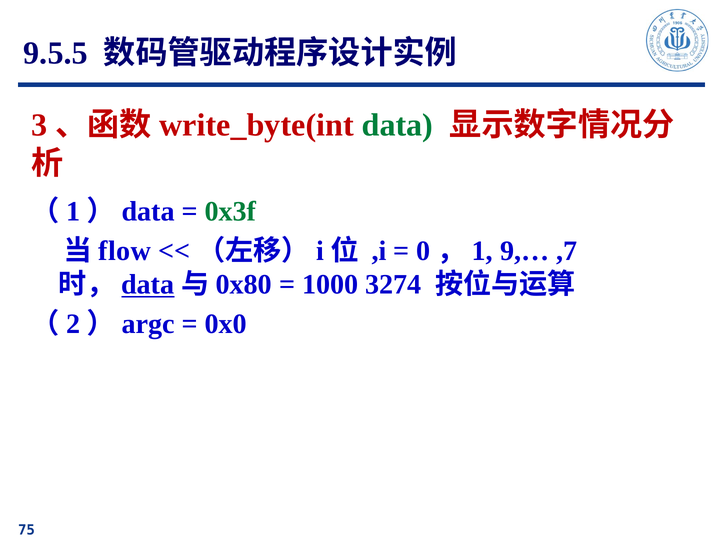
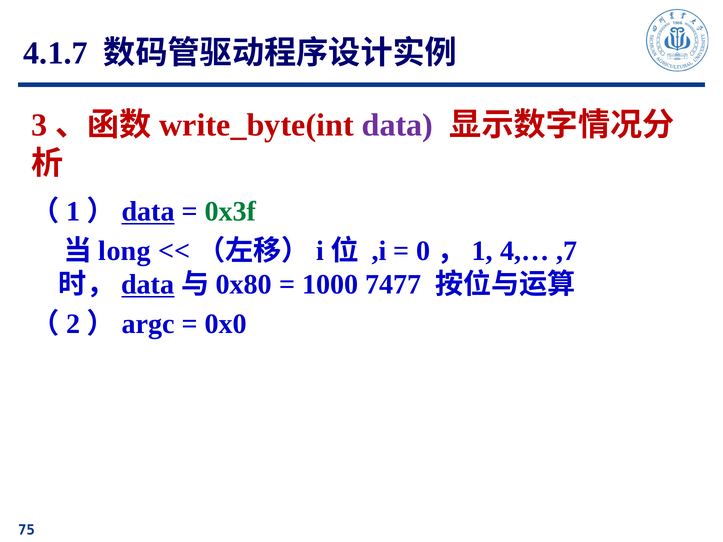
9.5.5: 9.5.5 -> 4.1.7
data at (397, 125) colour: green -> purple
data at (148, 212) underline: none -> present
flow: flow -> long
9,…: 9,… -> 4,…
3274: 3274 -> 7477
